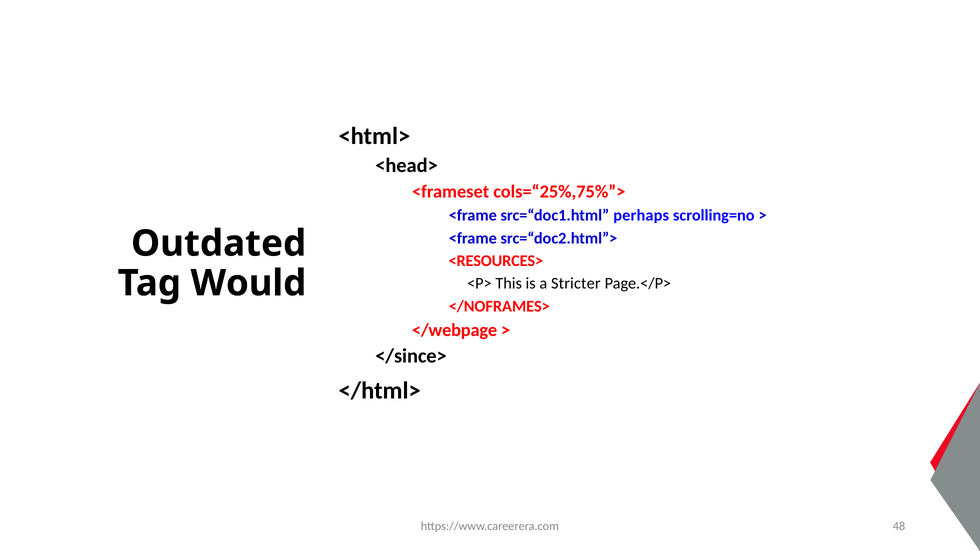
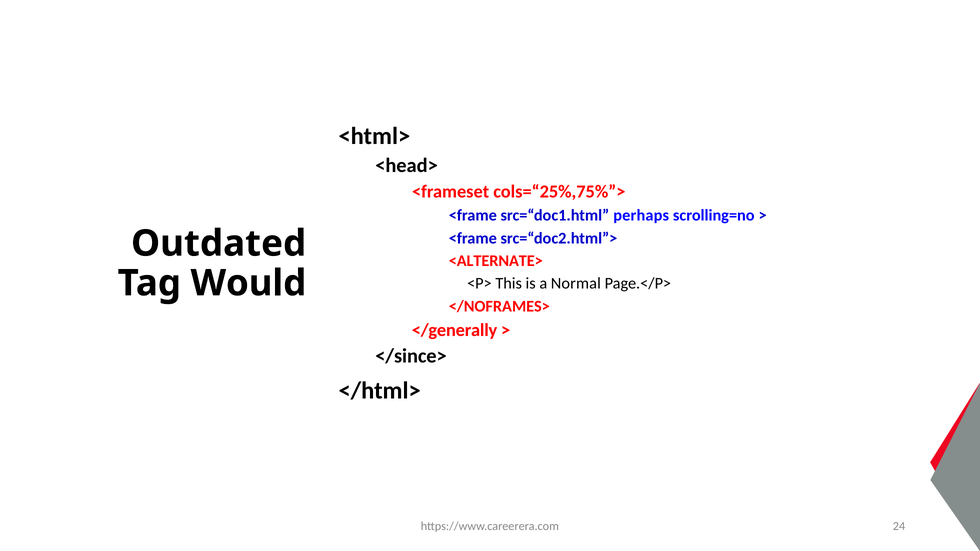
<RESOURCES>: <RESOURCES> -> <ALTERNATE>
Stricter: Stricter -> Normal
</webpage: </webpage -> </generally
48: 48 -> 24
